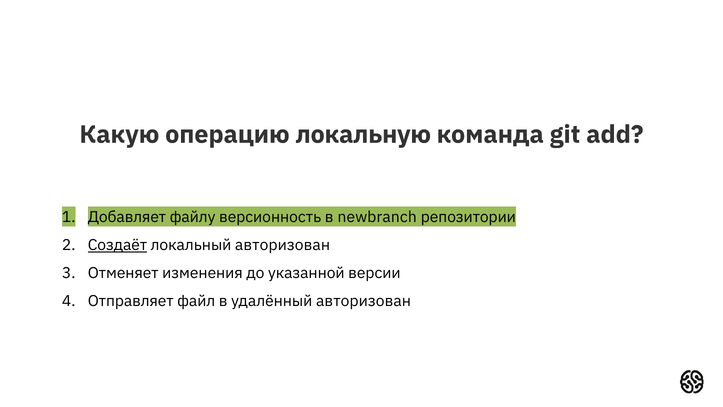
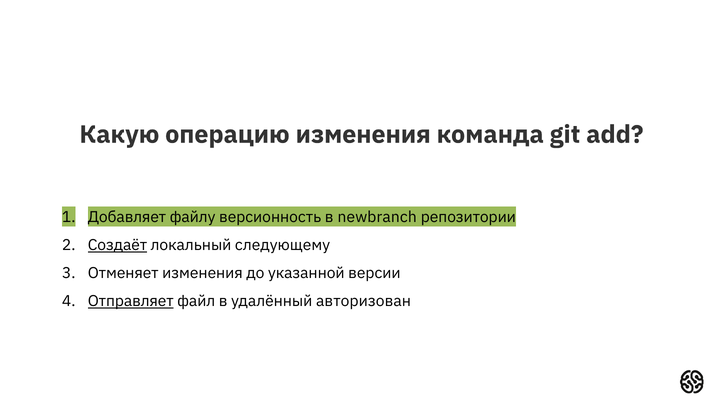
операцию локальную: локальную -> изменения
локальный авторизован: авторизован -> следующему
Отправляет underline: none -> present
